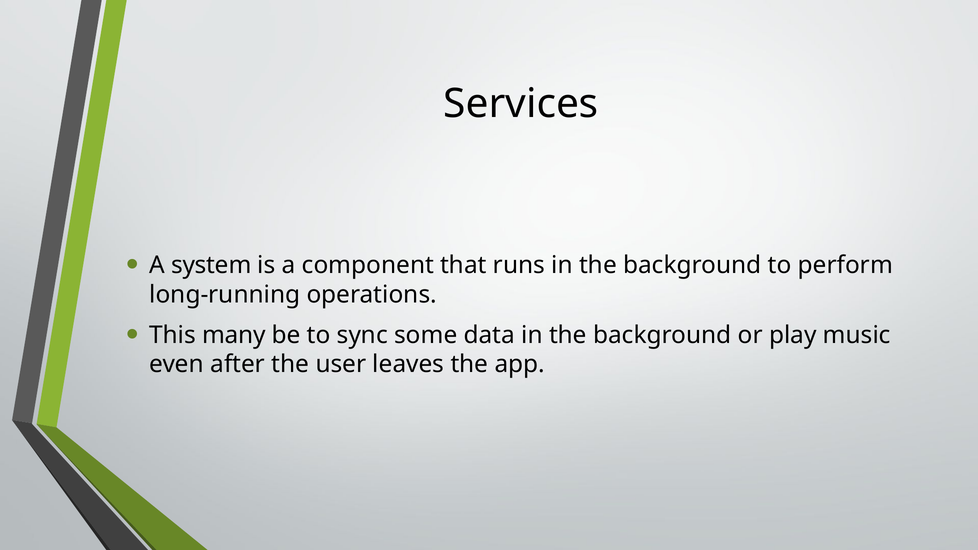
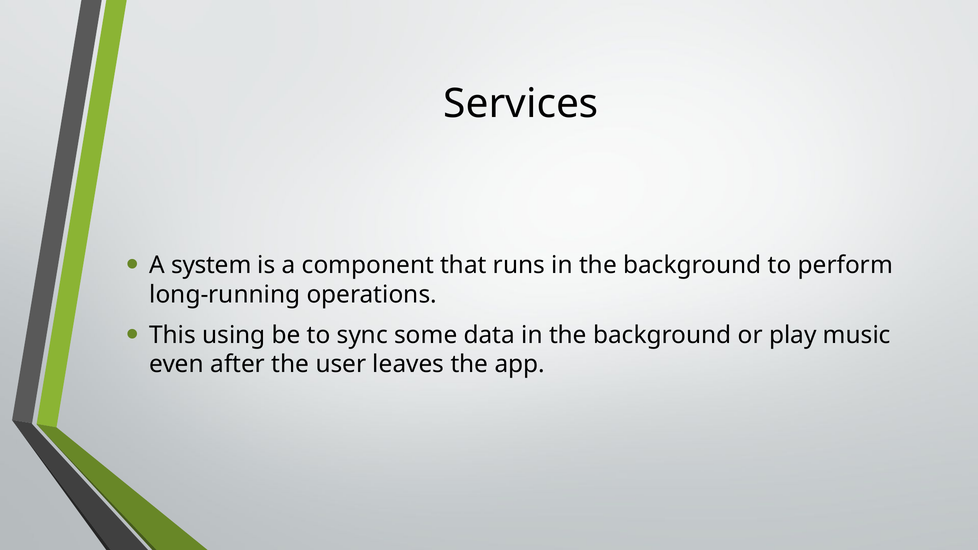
many: many -> using
